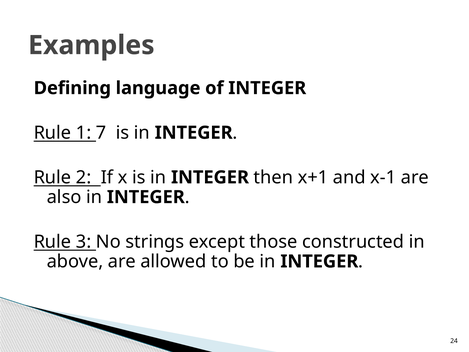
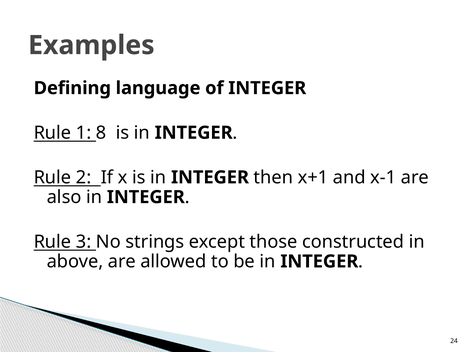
7: 7 -> 8
